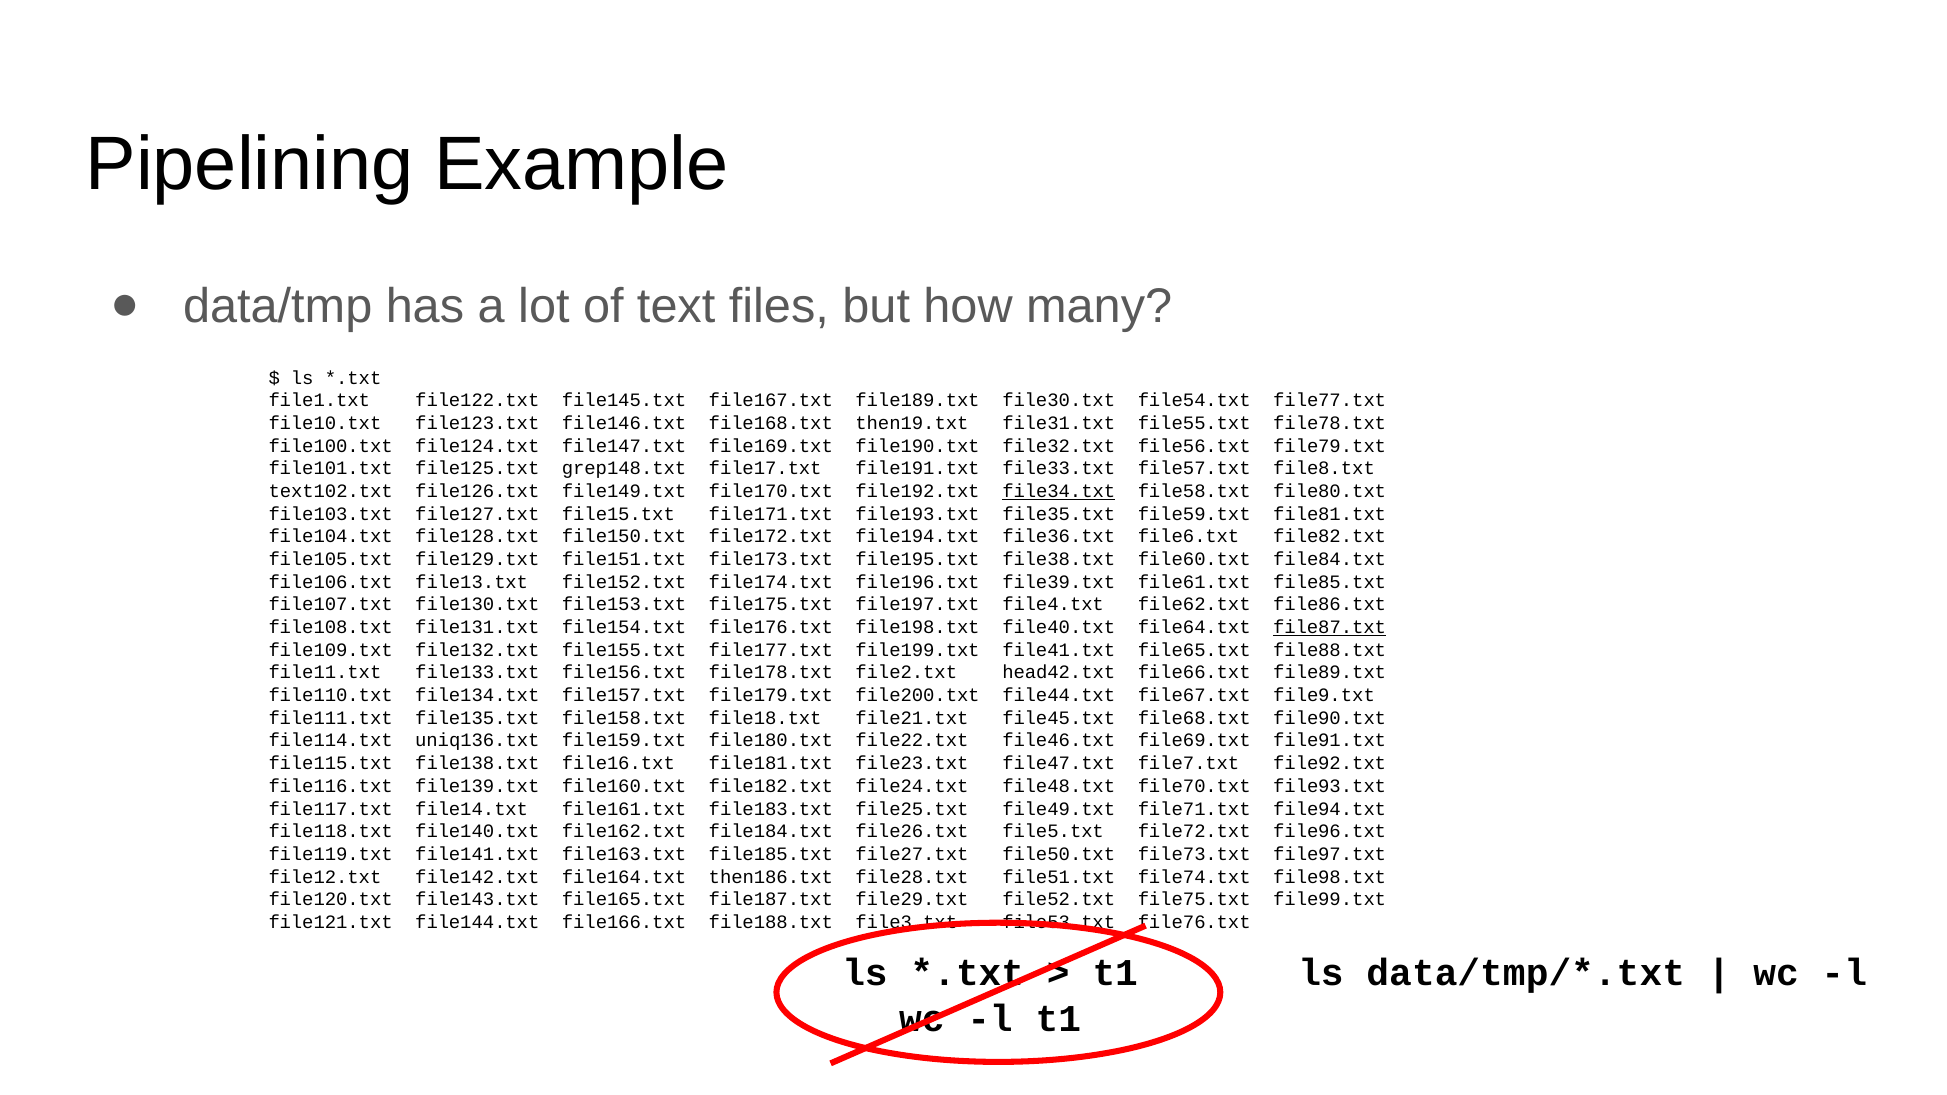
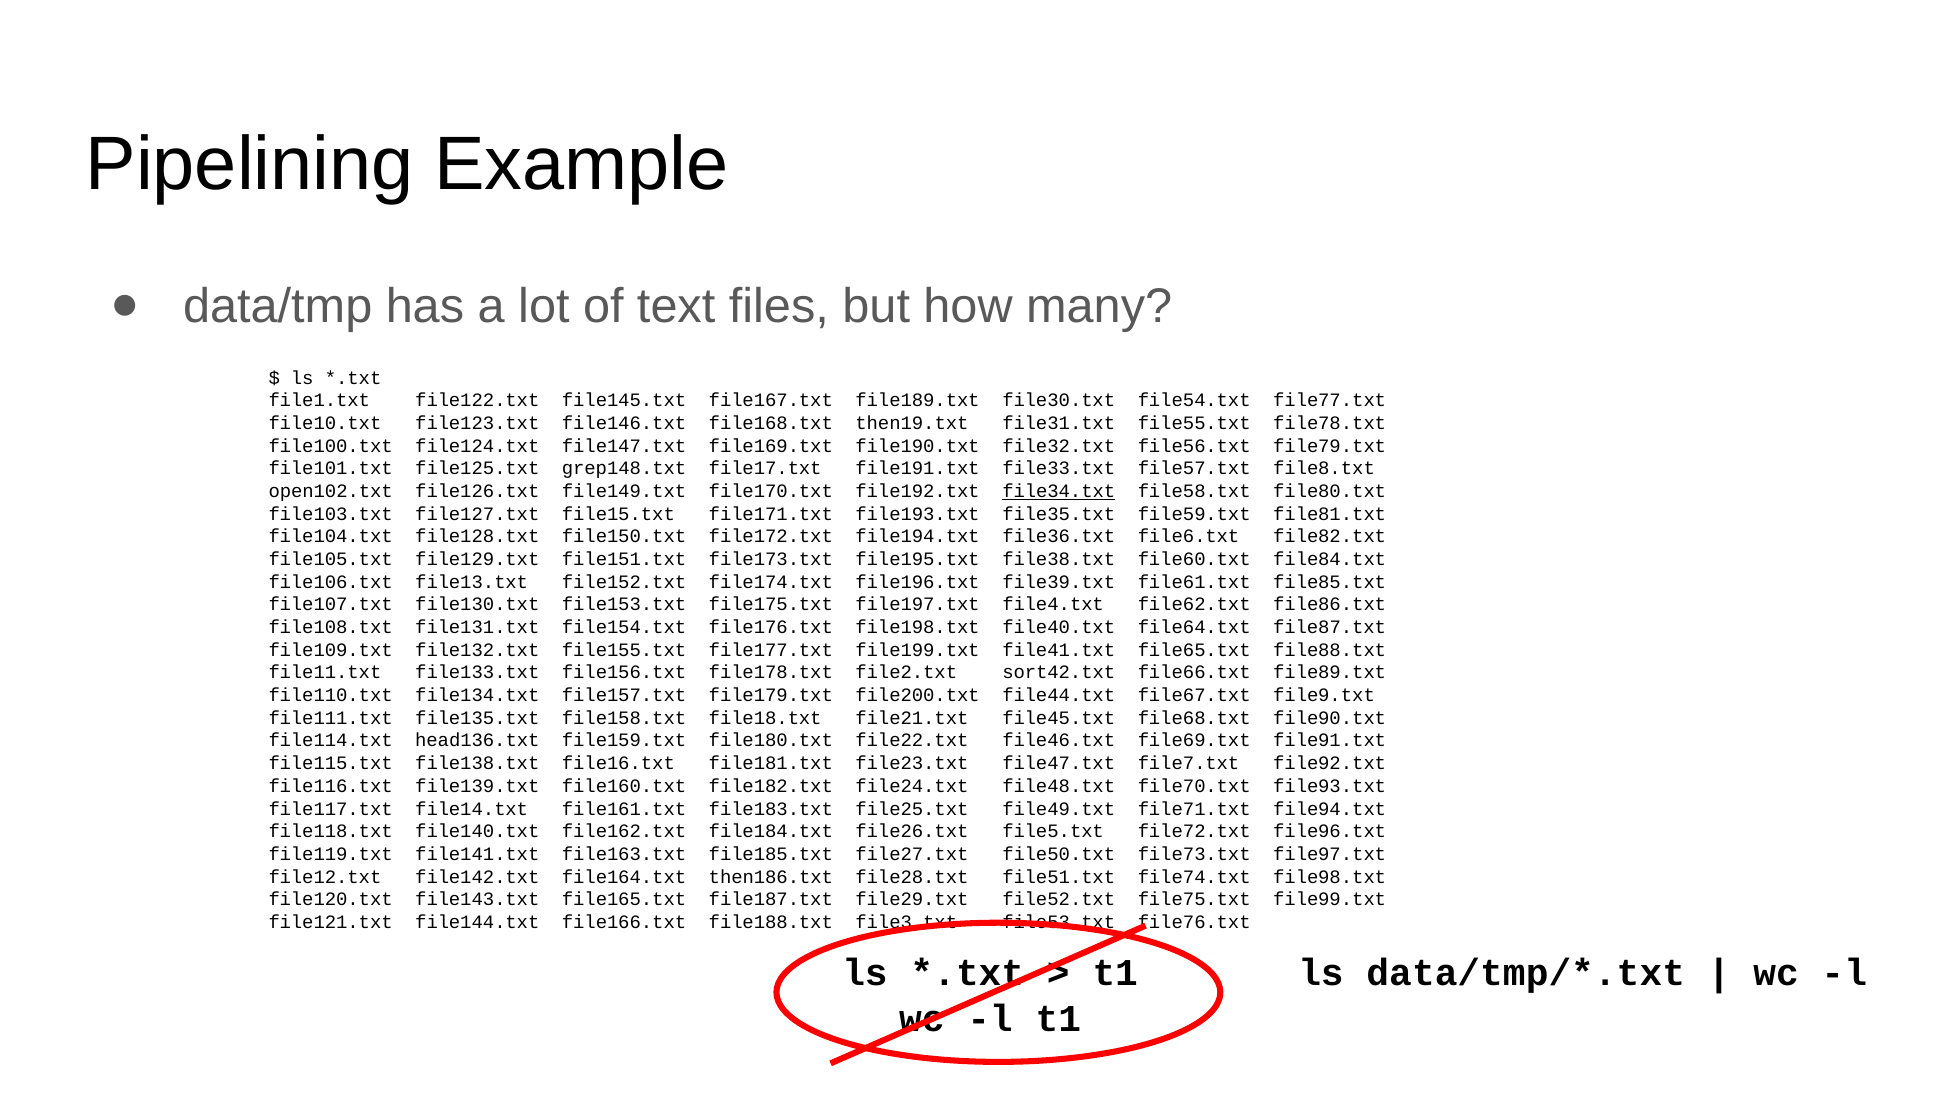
text102.txt: text102.txt -> open102.txt
file87.txt underline: present -> none
head42.txt: head42.txt -> sort42.txt
uniq136.txt: uniq136.txt -> head136.txt
